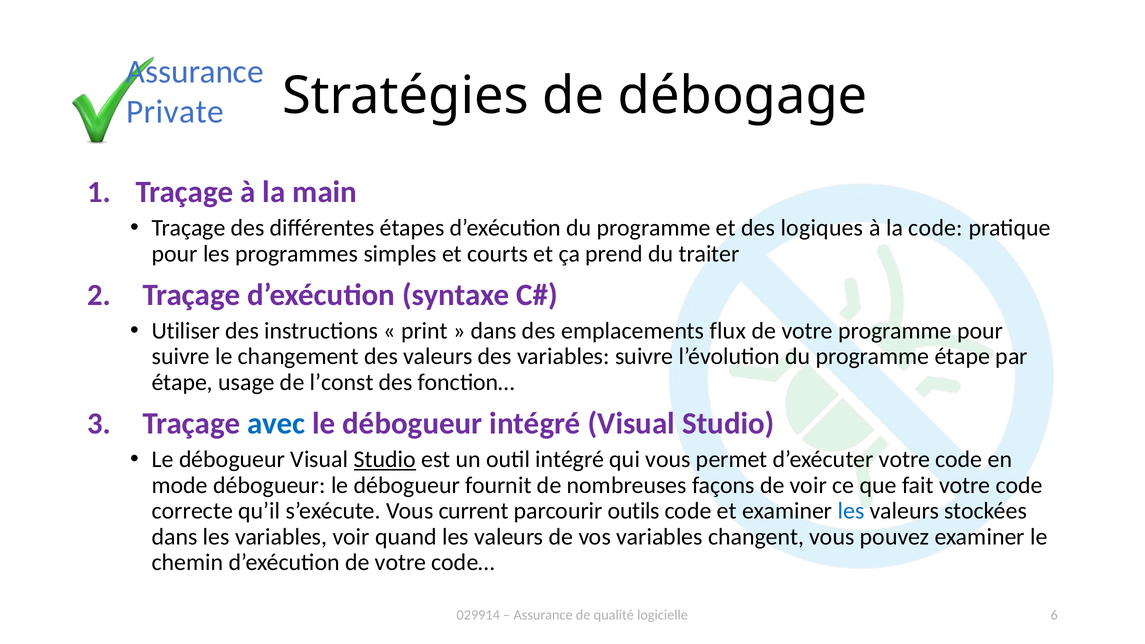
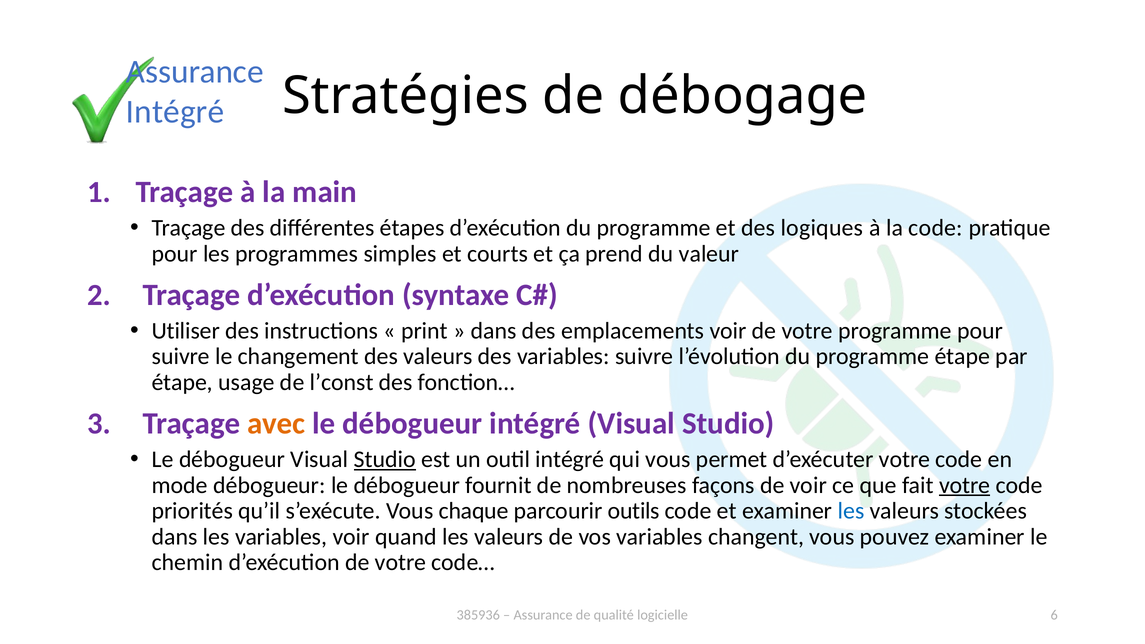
Private at (175, 112): Private -> Intégré
traiter: traiter -> valeur
emplacements flux: flux -> voir
avec colour: blue -> orange
votre at (965, 485) underline: none -> present
correcte: correcte -> priorités
current: current -> chaque
029914: 029914 -> 385936
